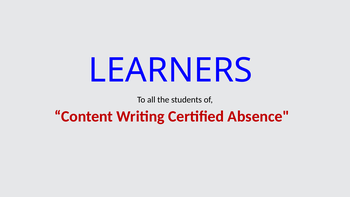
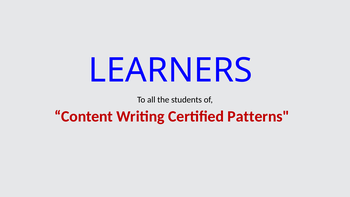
Absence: Absence -> Patterns
